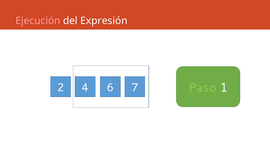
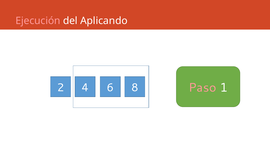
Expresión: Expresión -> Aplicando
7: 7 -> 8
Paso colour: light green -> pink
